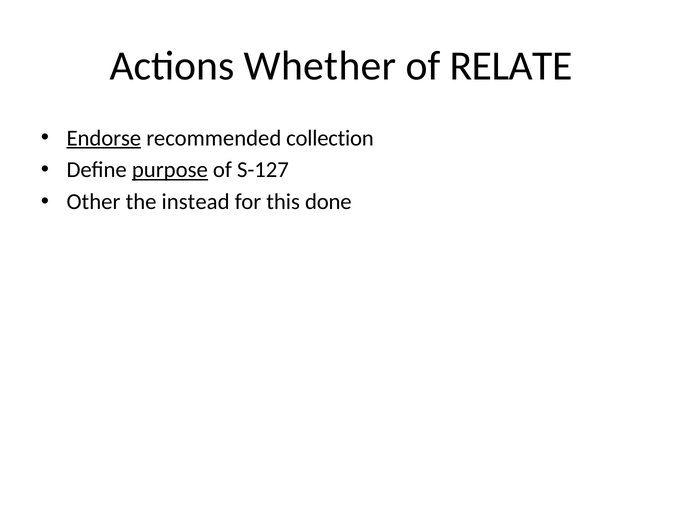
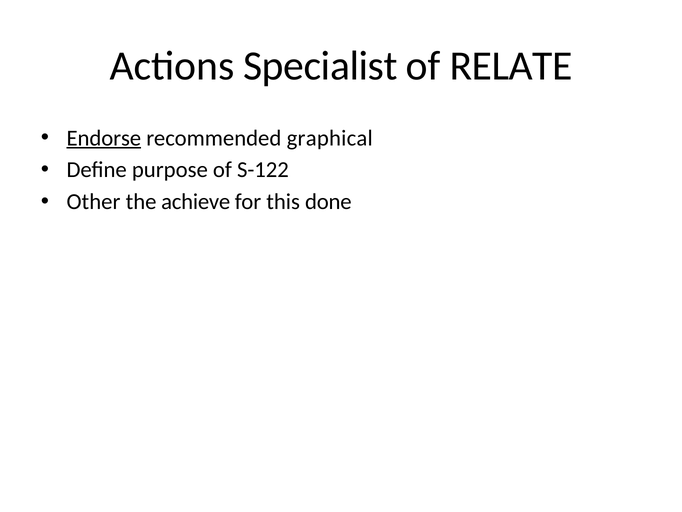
Whether: Whether -> Specialist
collection: collection -> graphical
purpose underline: present -> none
S-127: S-127 -> S-122
instead: instead -> achieve
